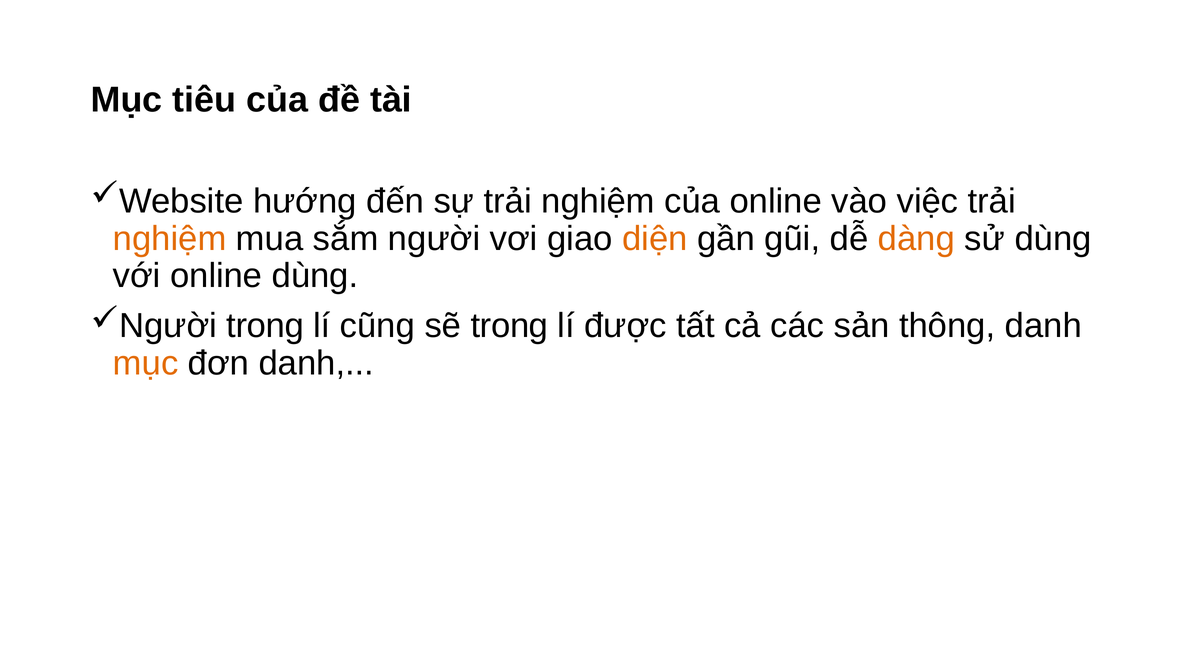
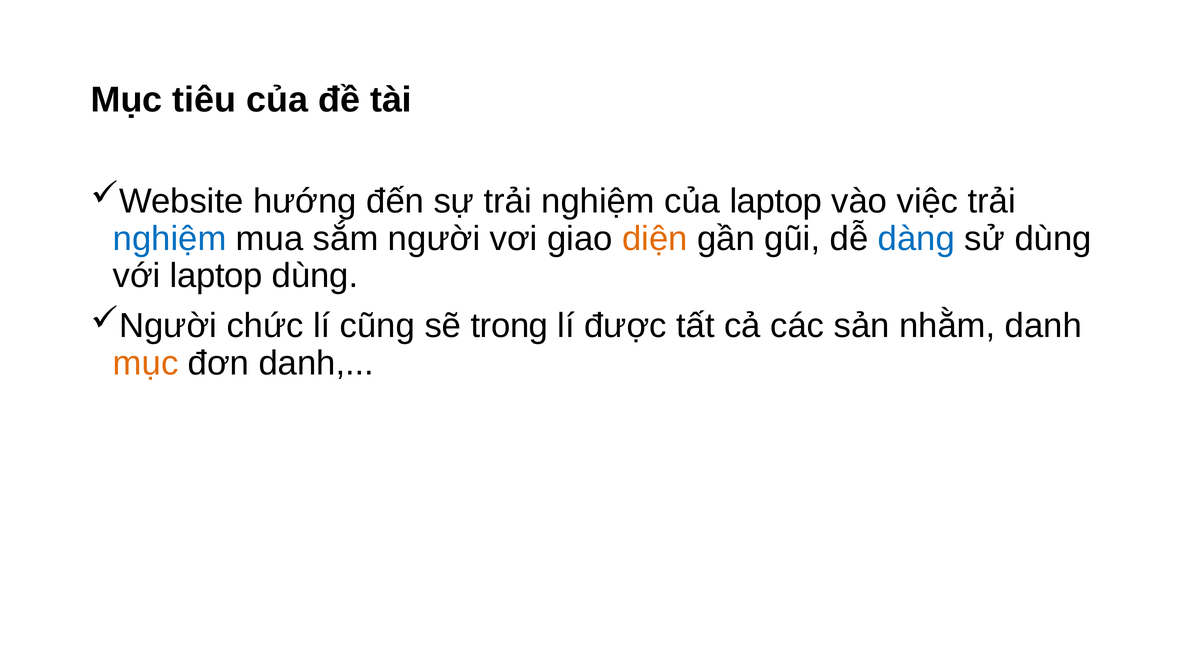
của online: online -> laptop
nghiệm at (170, 238) colour: orange -> blue
dàng colour: orange -> blue
với online: online -> laptop
trong at (265, 326): trong -> chức
thông: thông -> nhằm
